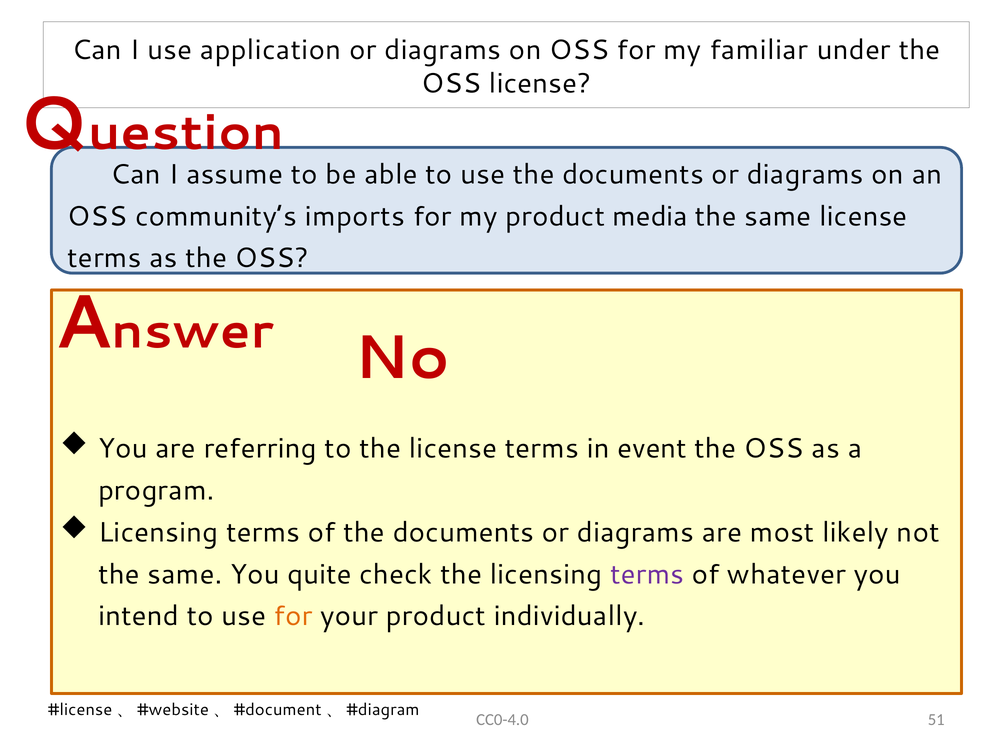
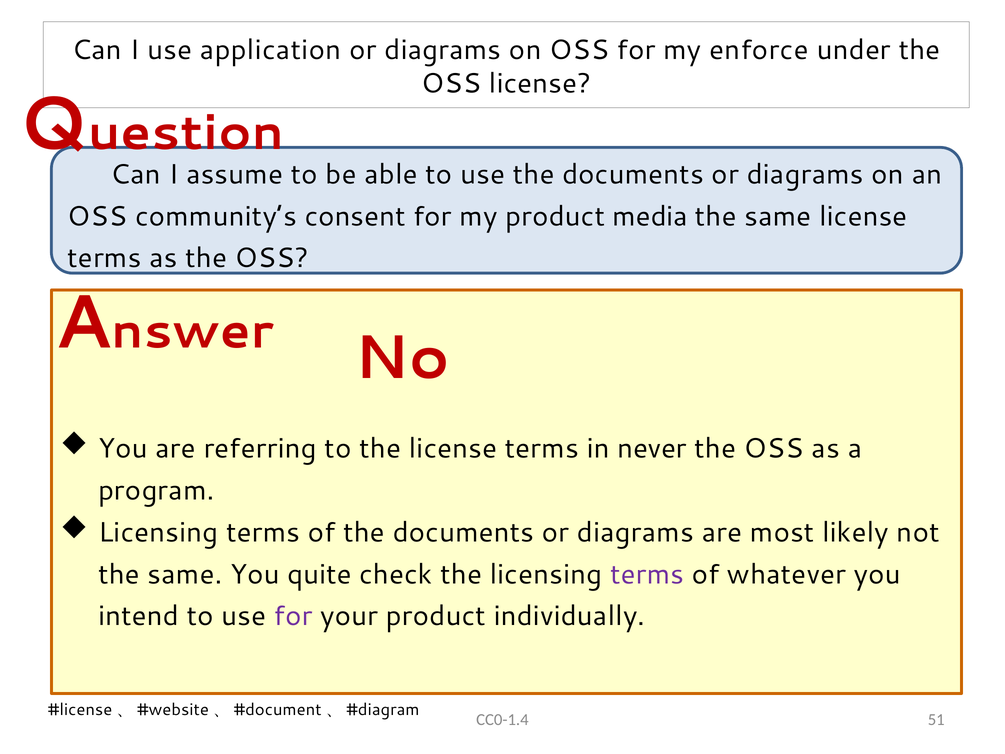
familiar: familiar -> enforce
imports: imports -> consent
event: event -> never
for at (293, 616) colour: orange -> purple
CC0-4.0: CC0-4.0 -> CC0-1.4
